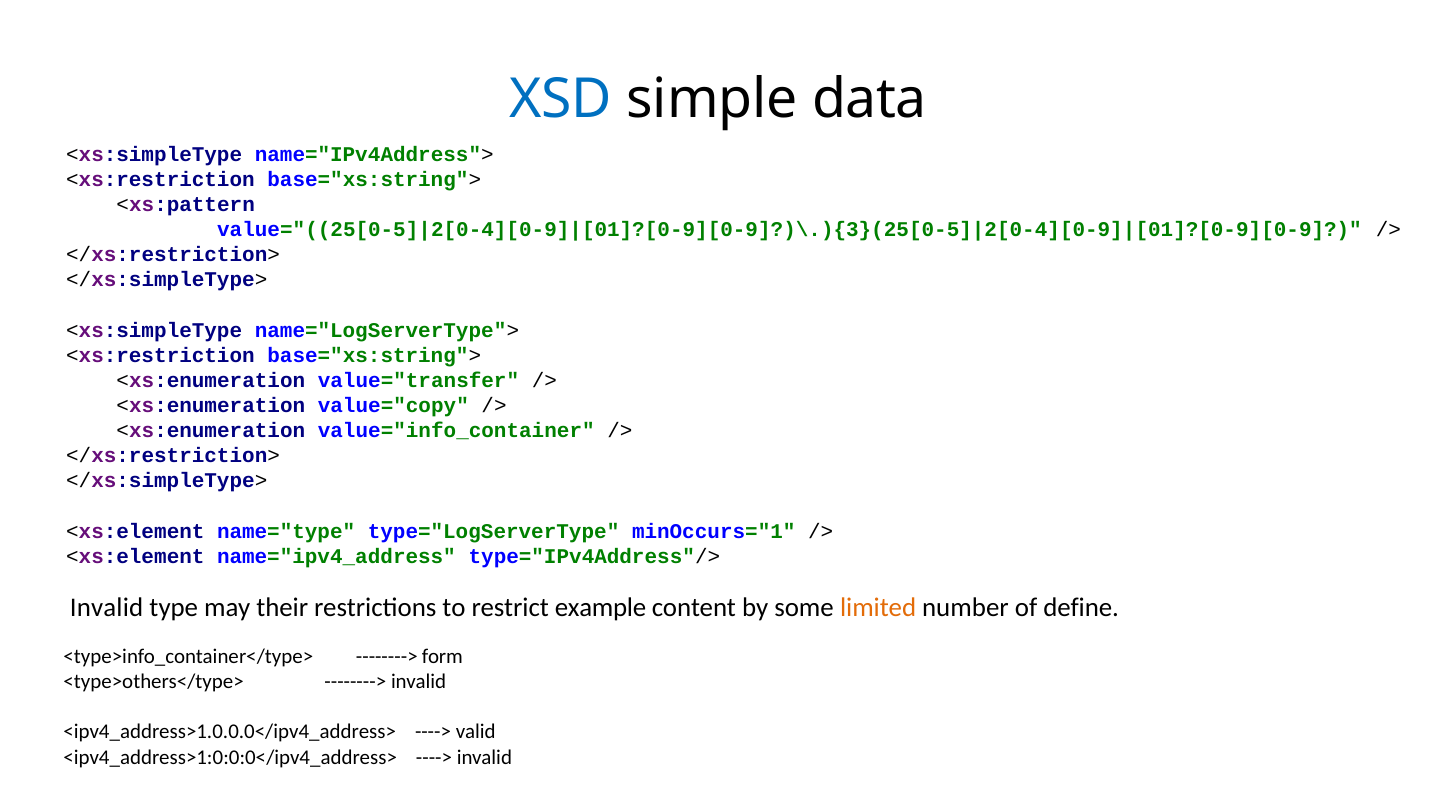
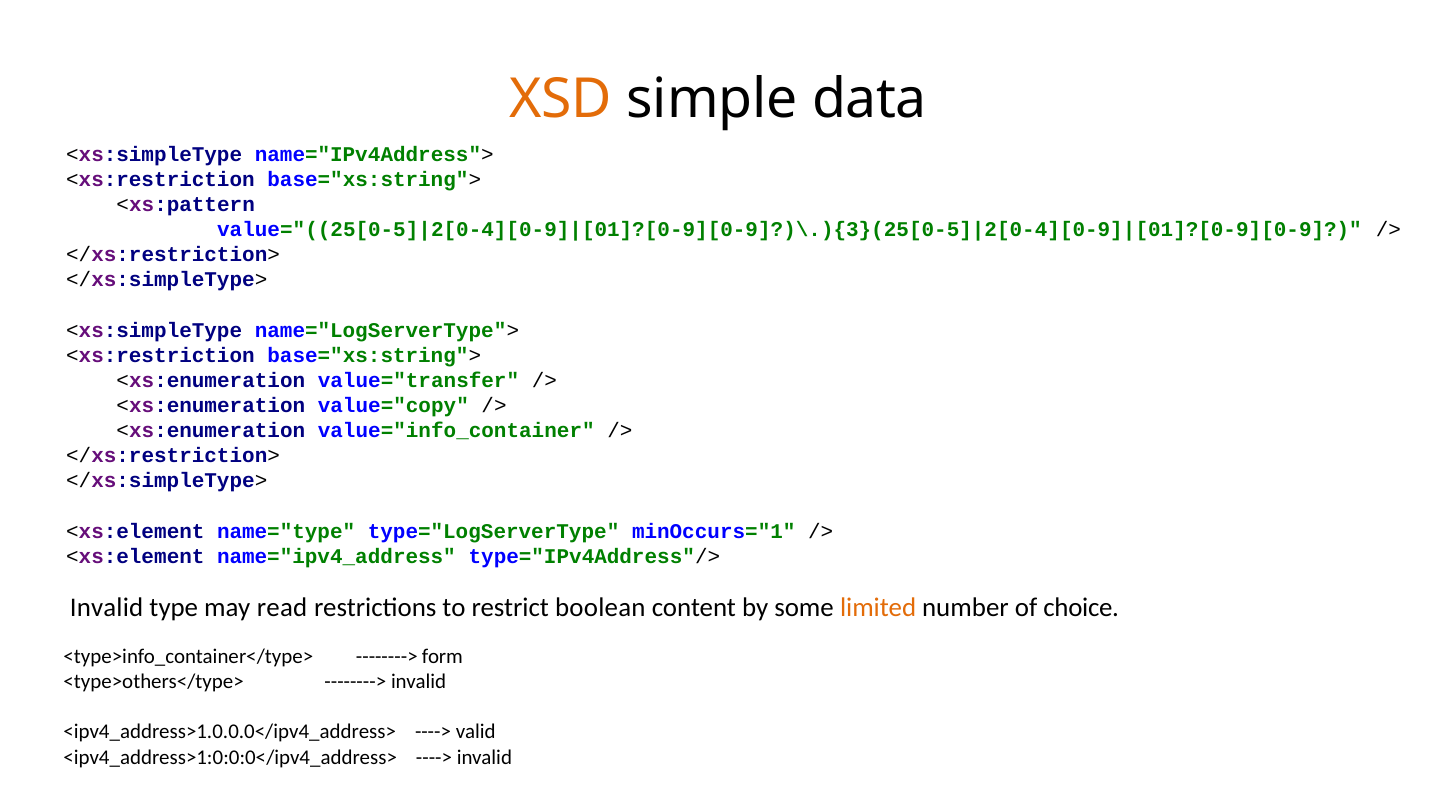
XSD colour: blue -> orange
their: their -> read
example: example -> boolean
define: define -> choice
